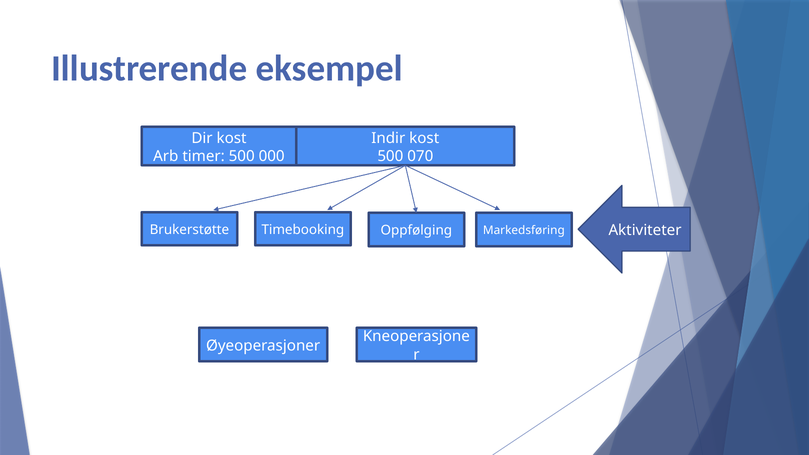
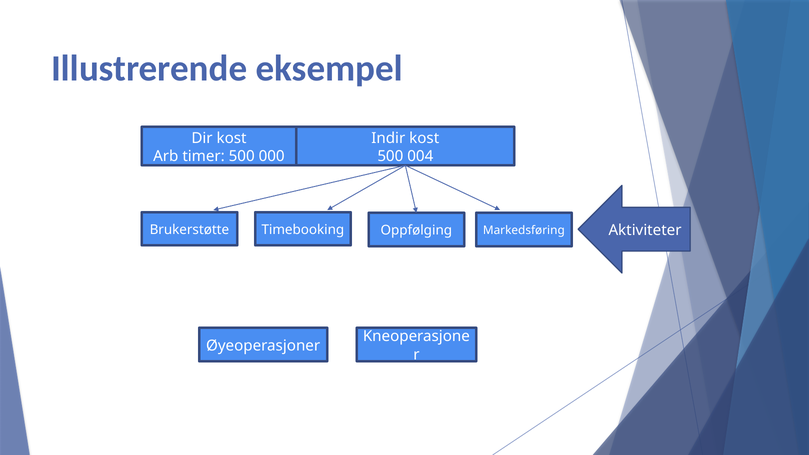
070: 070 -> 004
